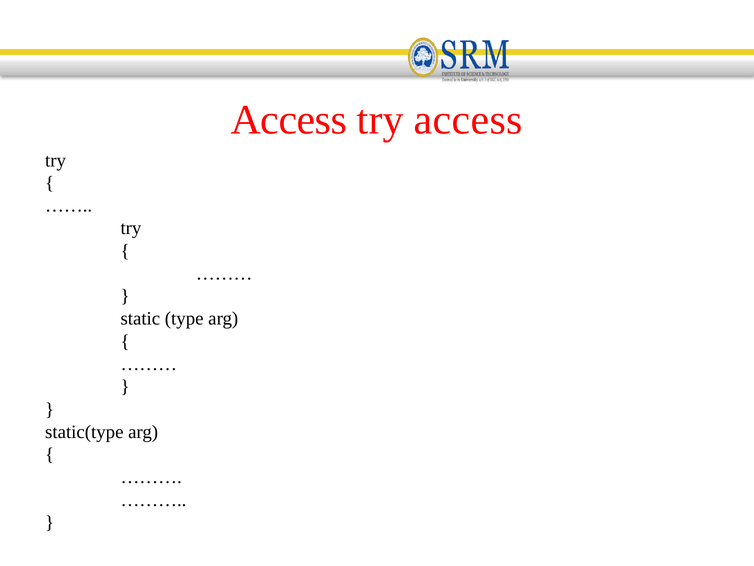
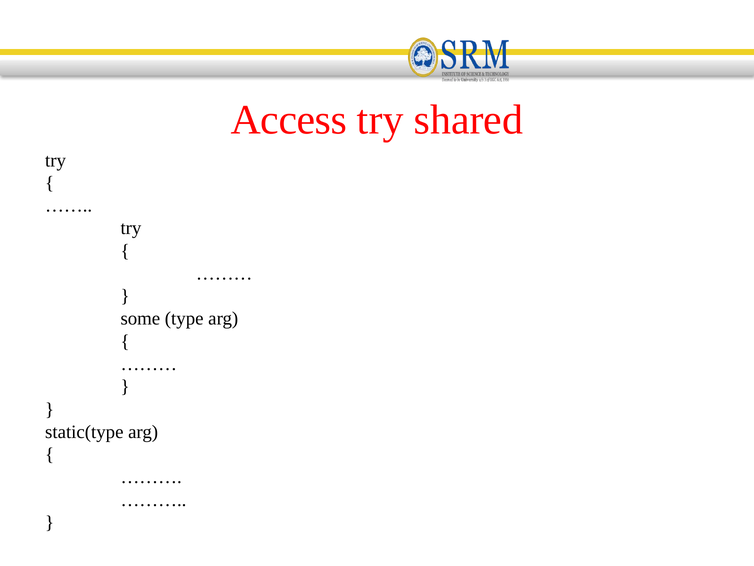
try access: access -> shared
static: static -> some
